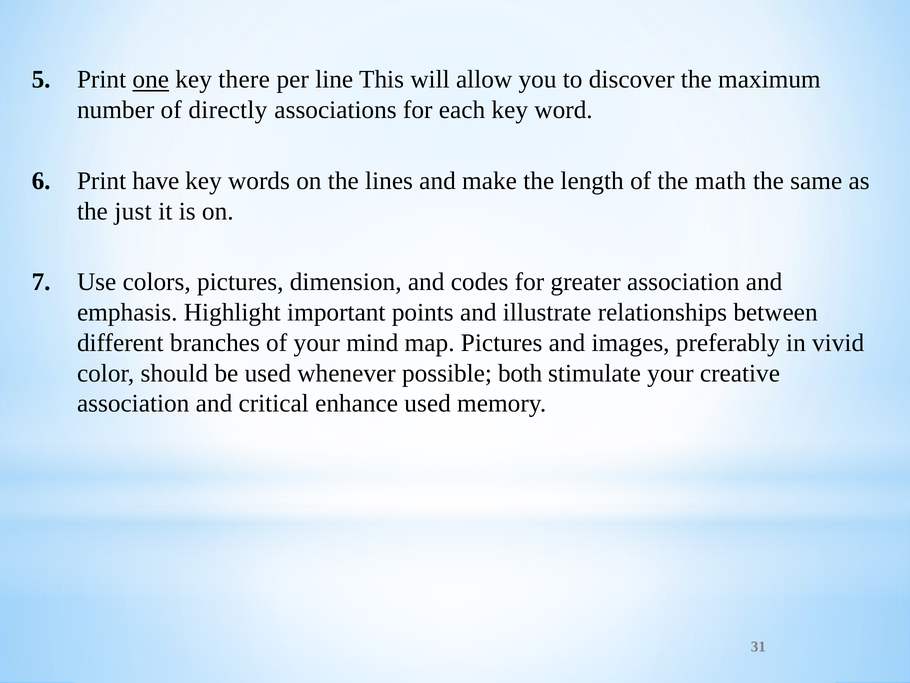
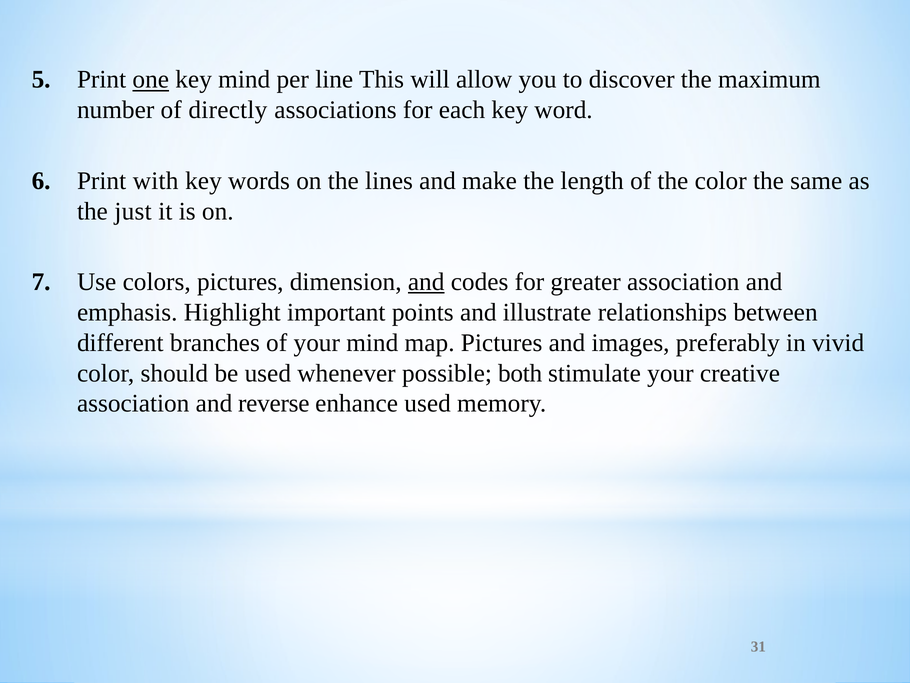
key there: there -> mind
have: have -> with
the math: math -> color
and at (426, 282) underline: none -> present
critical: critical -> reverse
